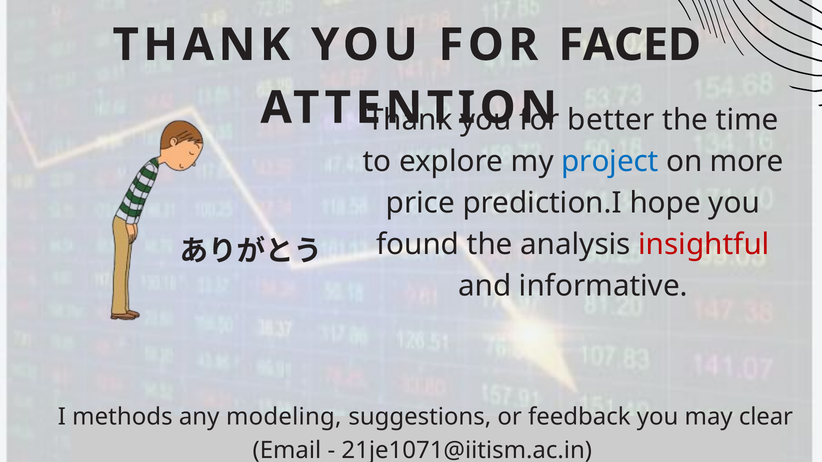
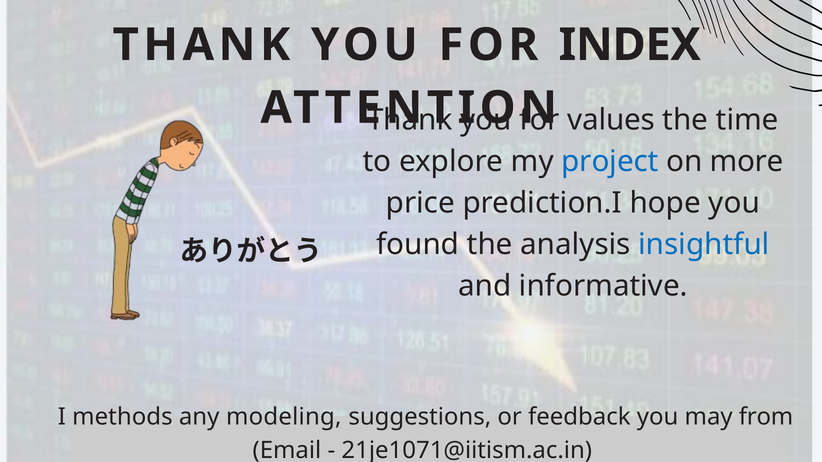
FACED: FACED -> INDEX
better: better -> values
insightful colour: red -> blue
clear: clear -> from
